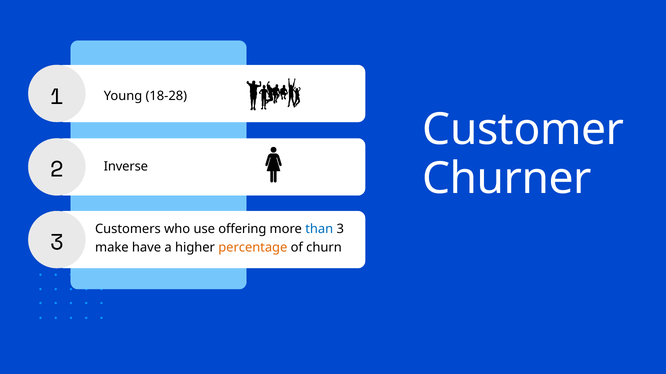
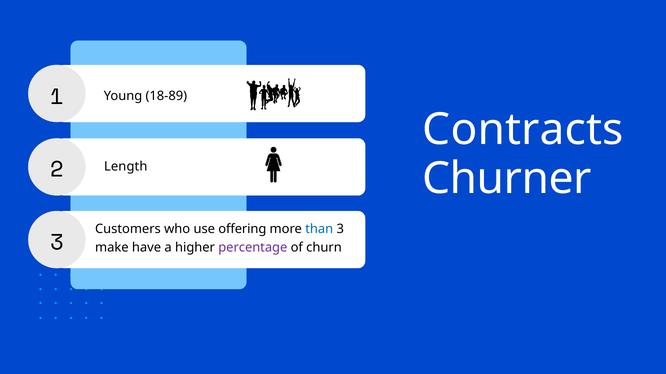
18-28: 18-28 -> 18-89
Customer: Customer -> Contracts
Inverse: Inverse -> Length
percentage colour: orange -> purple
